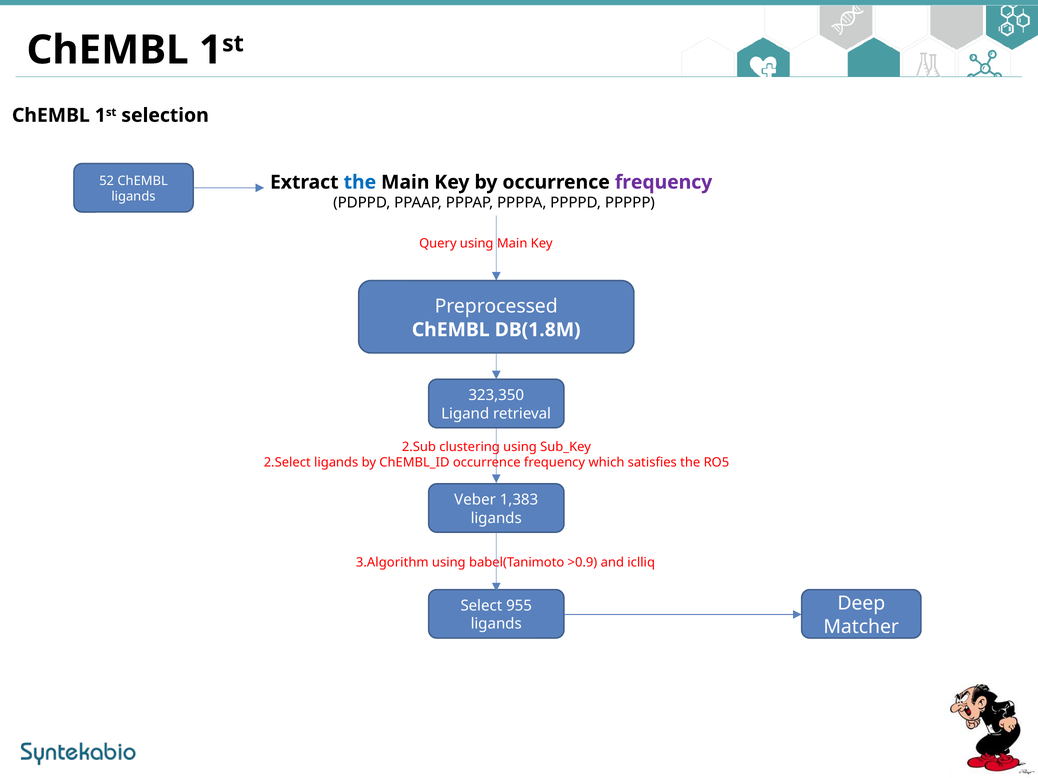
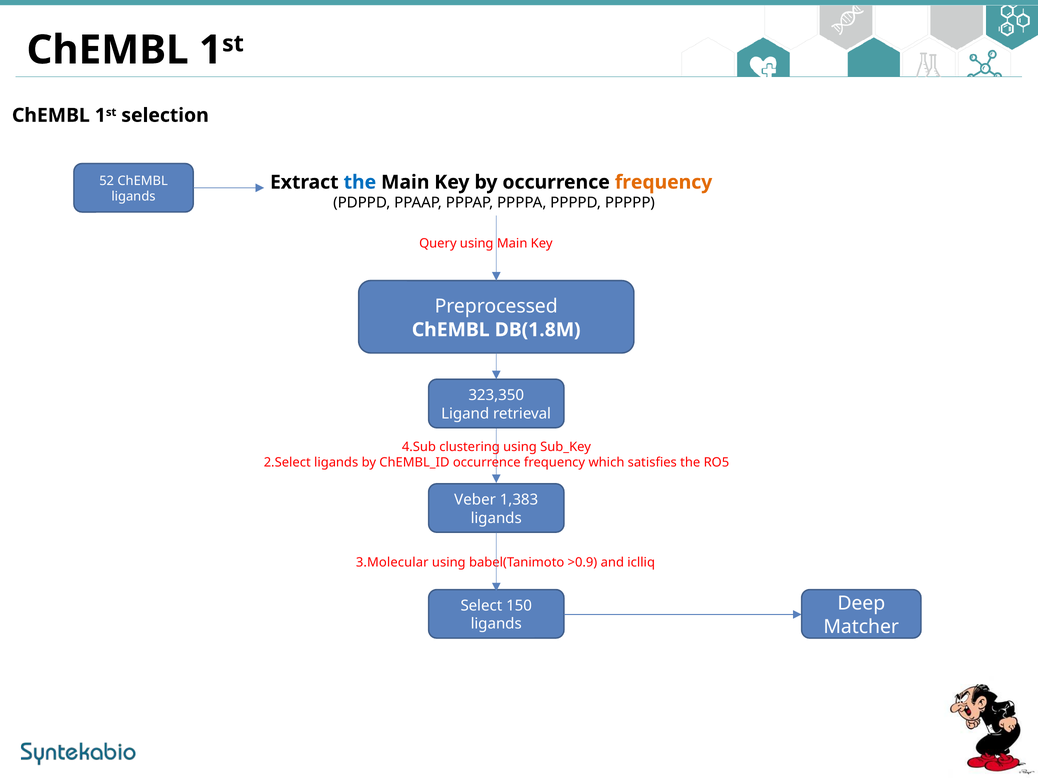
frequency at (664, 182) colour: purple -> orange
2.Sub: 2.Sub -> 4.Sub
3.Algorithm: 3.Algorithm -> 3.Molecular
955: 955 -> 150
